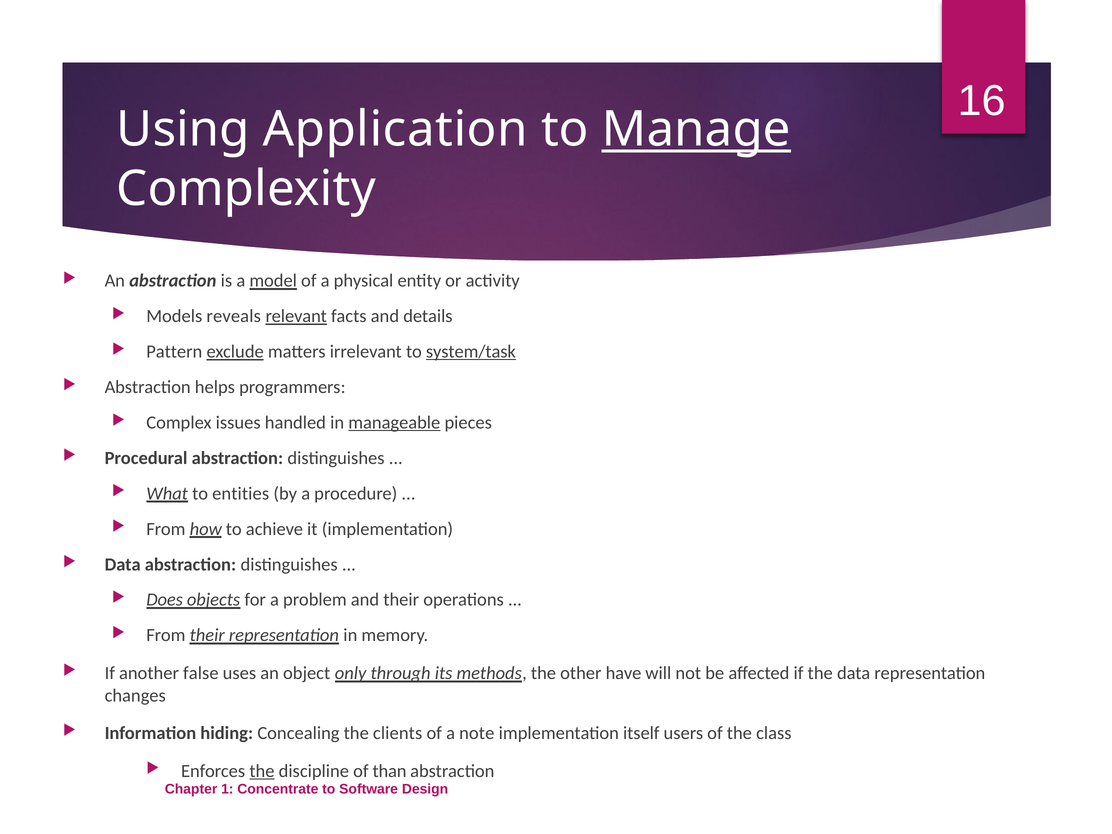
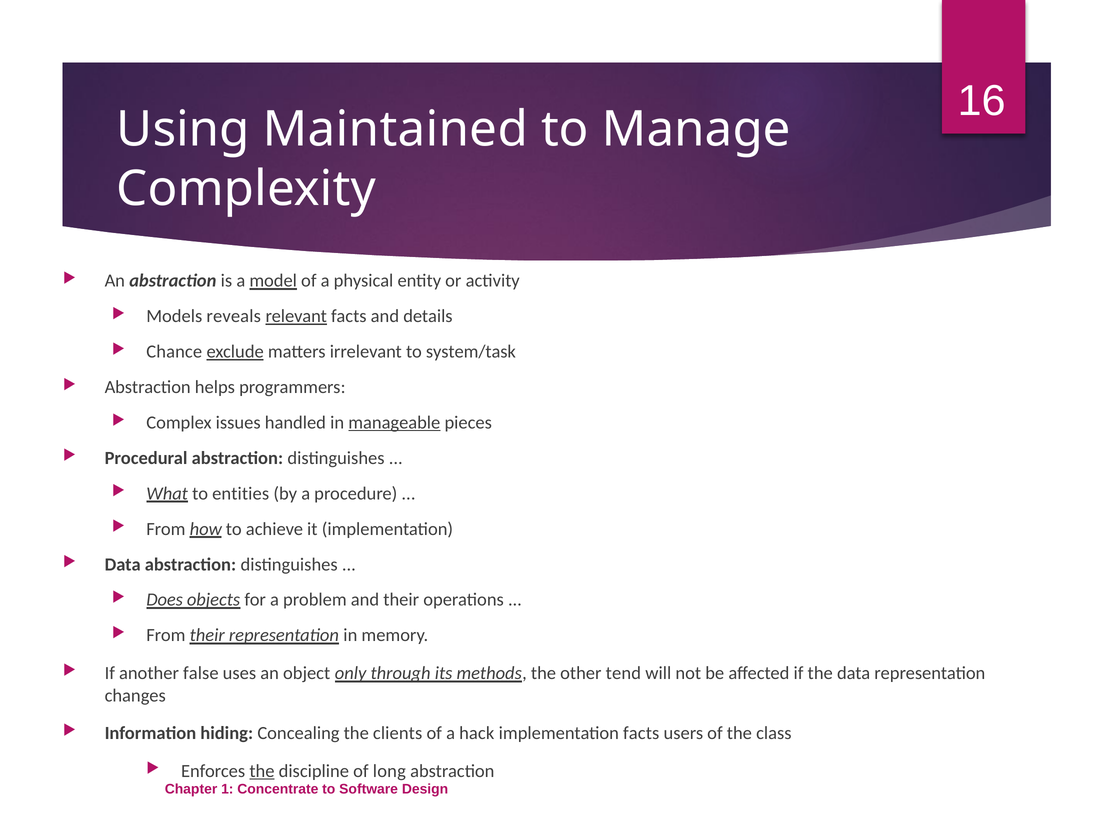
Application: Application -> Maintained
Manage underline: present -> none
Pattern: Pattern -> Chance
system/task underline: present -> none
have: have -> tend
note: note -> hack
implementation itself: itself -> facts
than: than -> long
